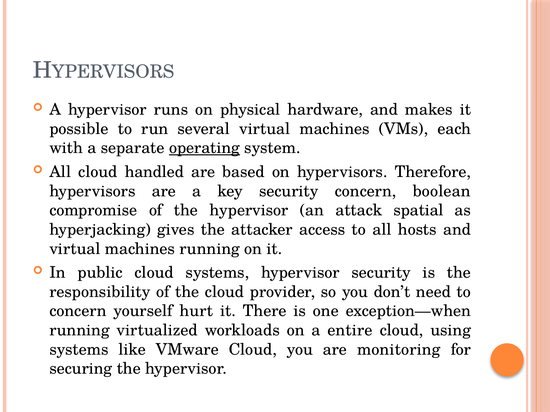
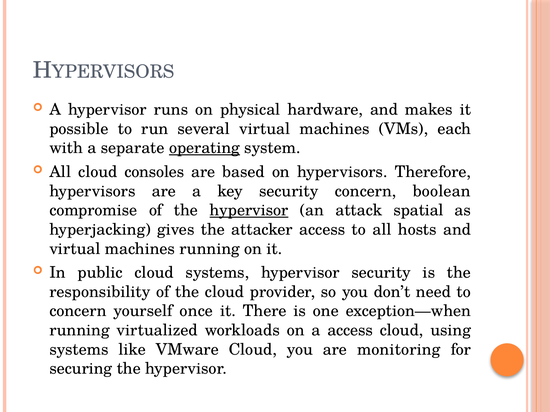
handled: handled -> consoles
hypervisor at (249, 211) underline: none -> present
hurt: hurt -> once
a entire: entire -> access
